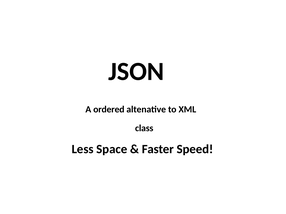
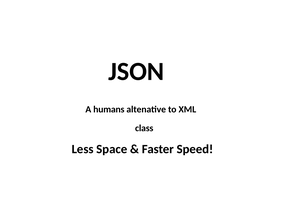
ordered: ordered -> humans
